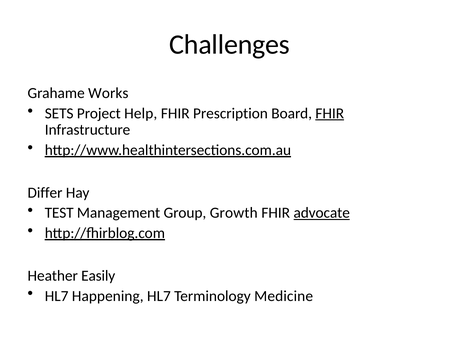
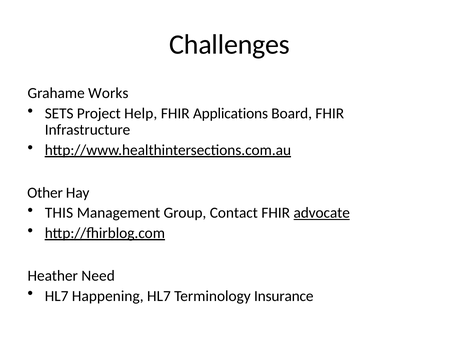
Prescription: Prescription -> Applications
FHIR at (330, 113) underline: present -> none
Differ: Differ -> Other
TEST: TEST -> THIS
Growth: Growth -> Contact
Easily: Easily -> Need
Medicine: Medicine -> Insurance
